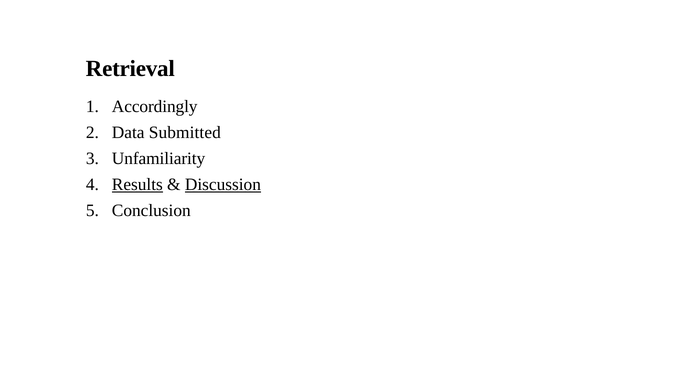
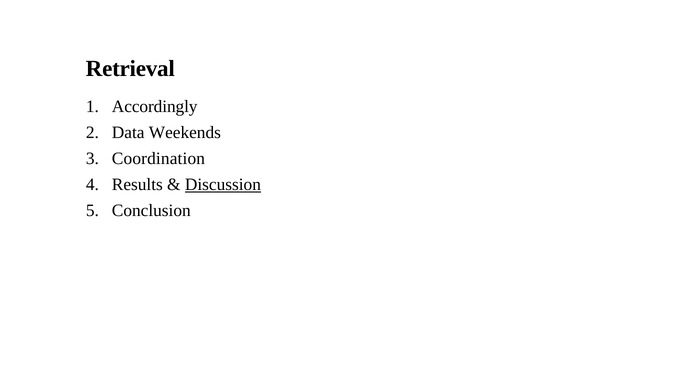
Submitted: Submitted -> Weekends
Unfamiliarity: Unfamiliarity -> Coordination
Results underline: present -> none
